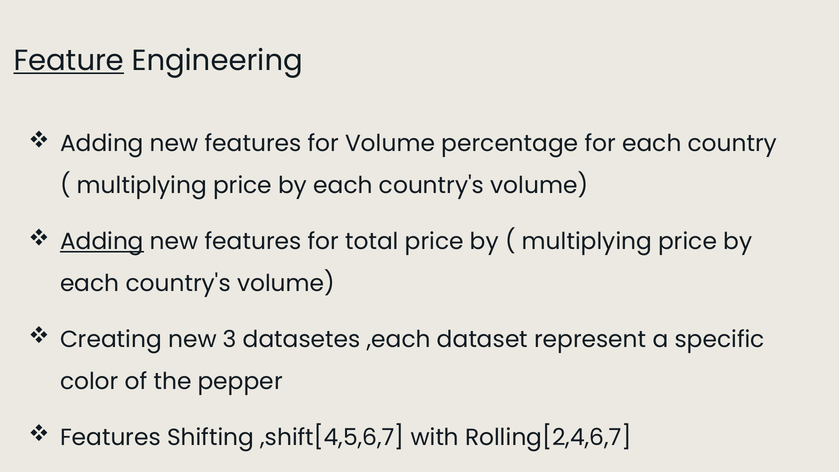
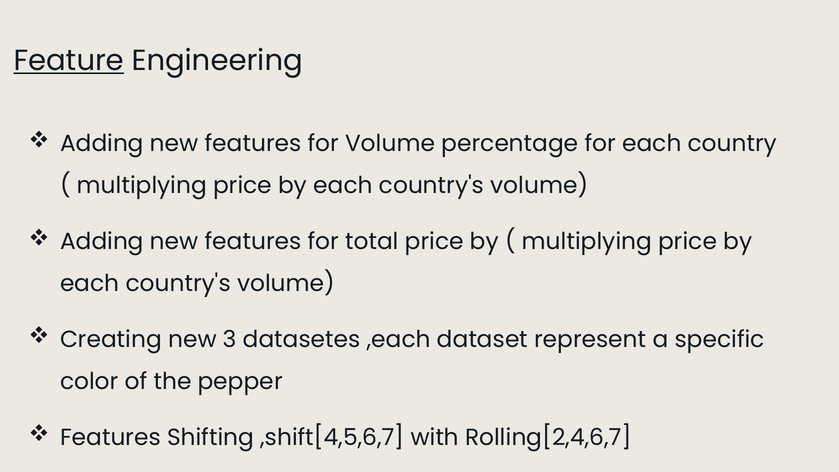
Adding at (102, 242) underline: present -> none
